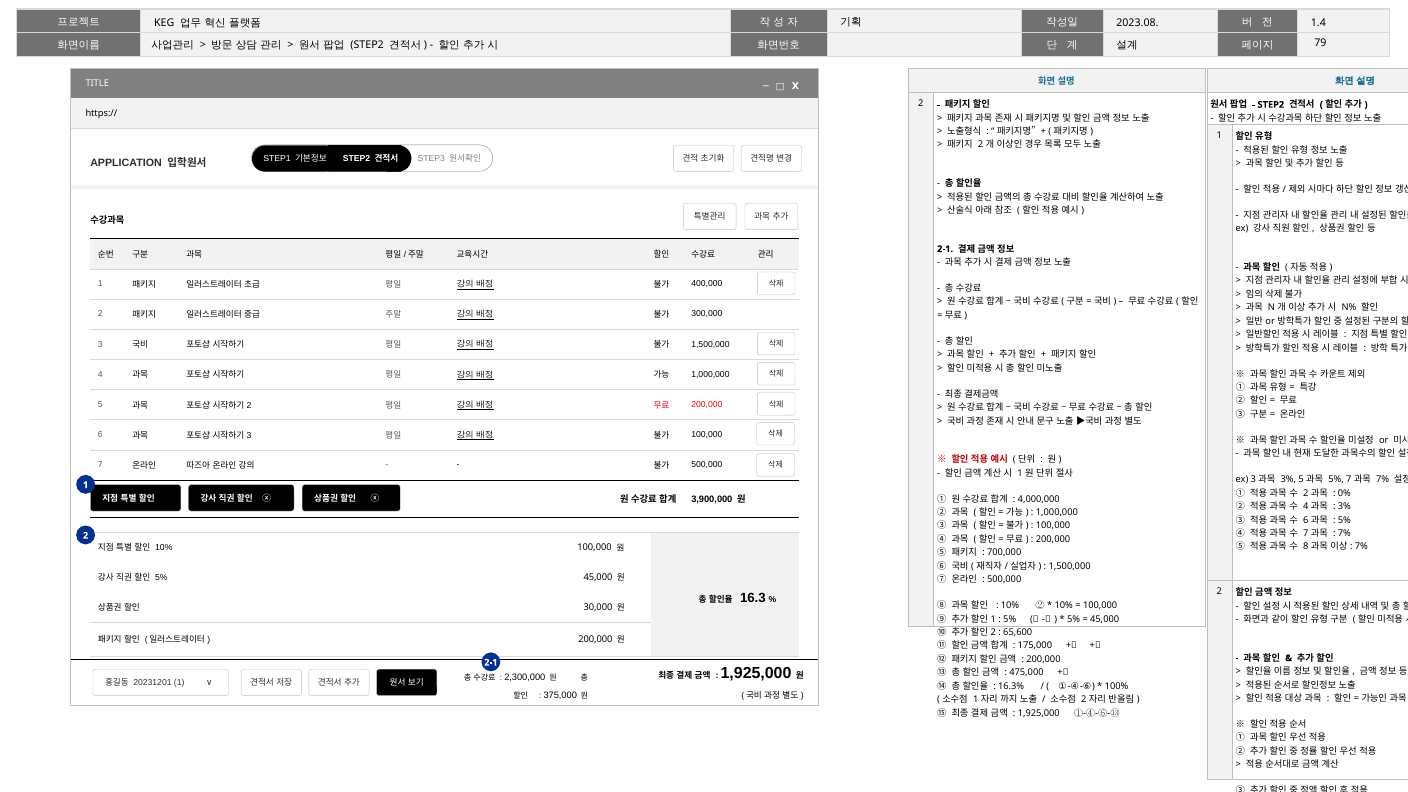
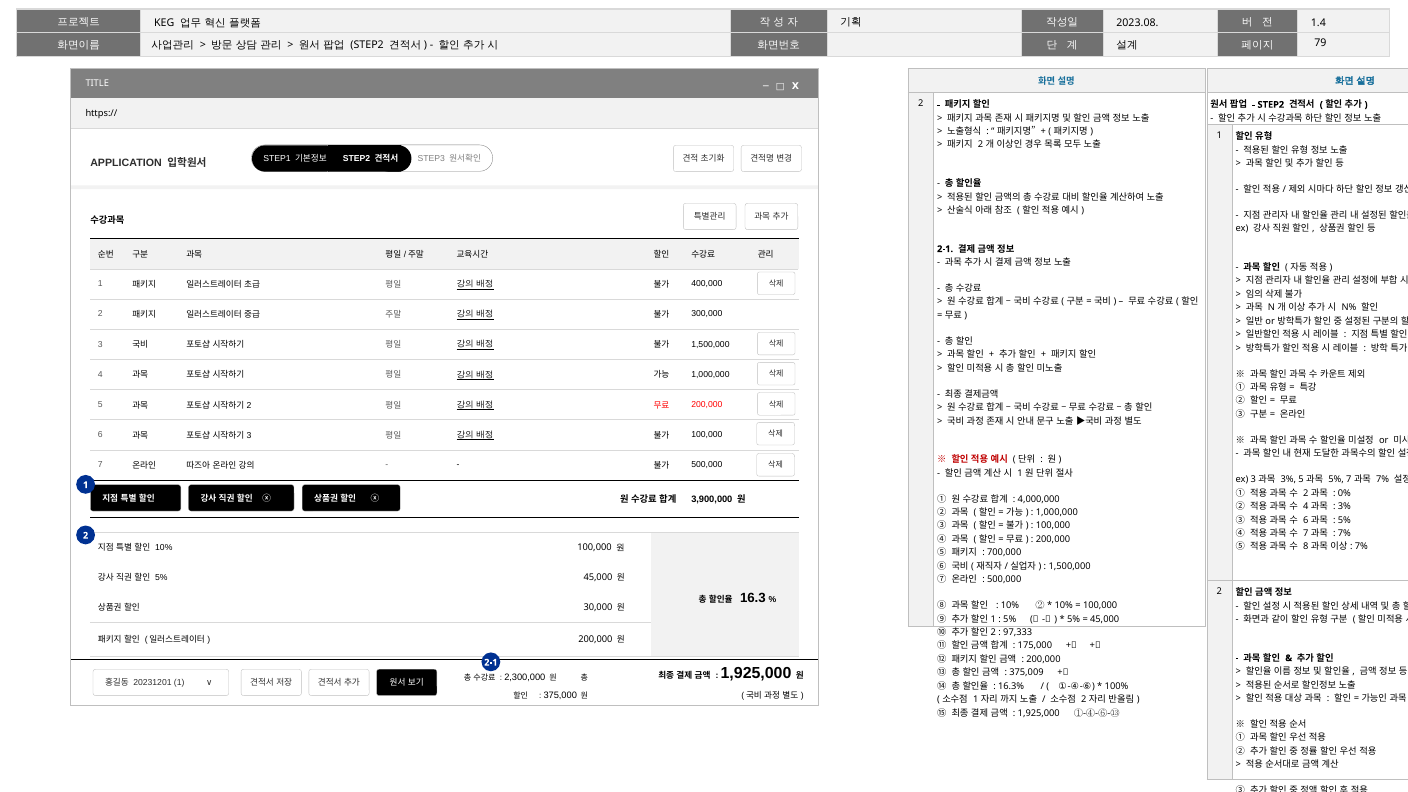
65,600: 65,600 -> 97,333
475,000: 475,000 -> 375,009
